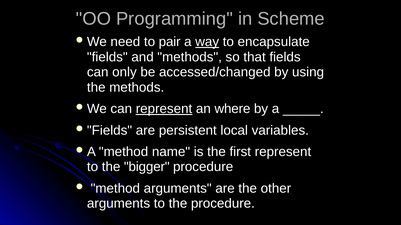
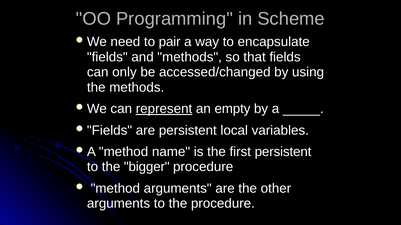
way underline: present -> none
where: where -> empty
first represent: represent -> persistent
